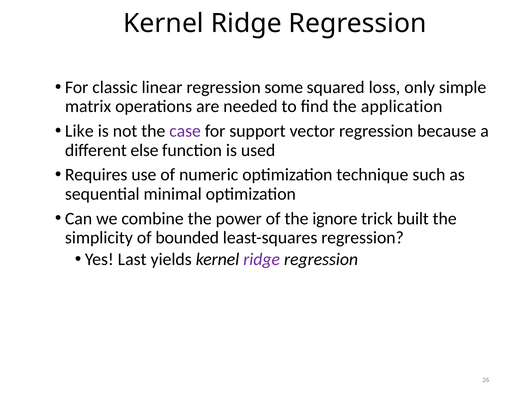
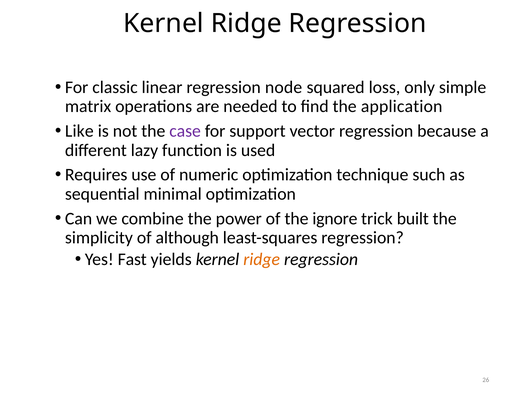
some: some -> node
else: else -> lazy
bounded: bounded -> although
Last: Last -> Fast
ridge at (262, 260) colour: purple -> orange
